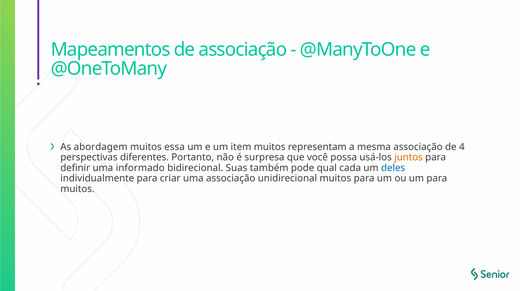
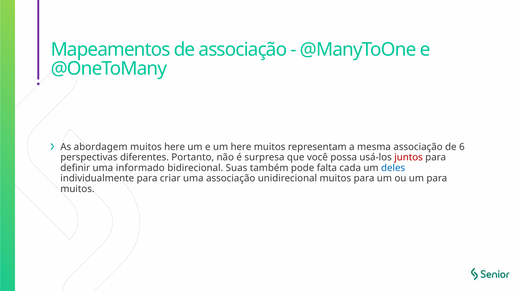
muitos essa: essa -> here
um item: item -> here
4: 4 -> 6
juntos colour: orange -> red
qual: qual -> falta
